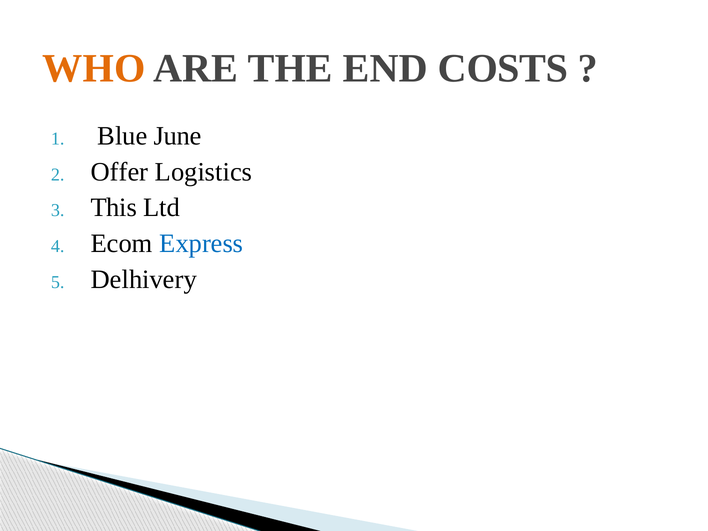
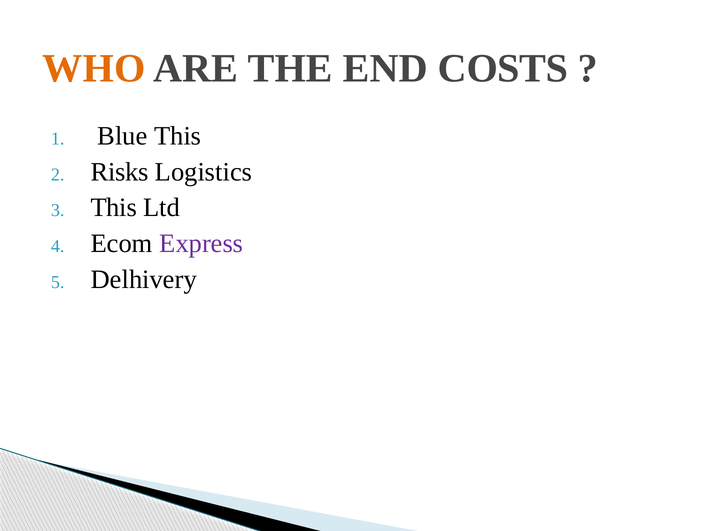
Blue June: June -> This
Offer: Offer -> Risks
Express colour: blue -> purple
